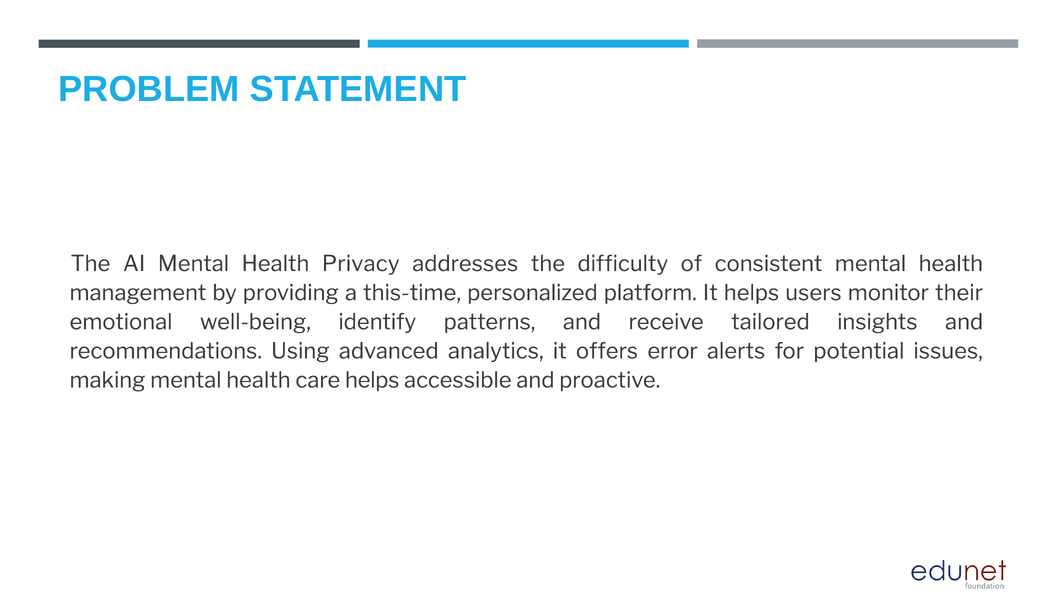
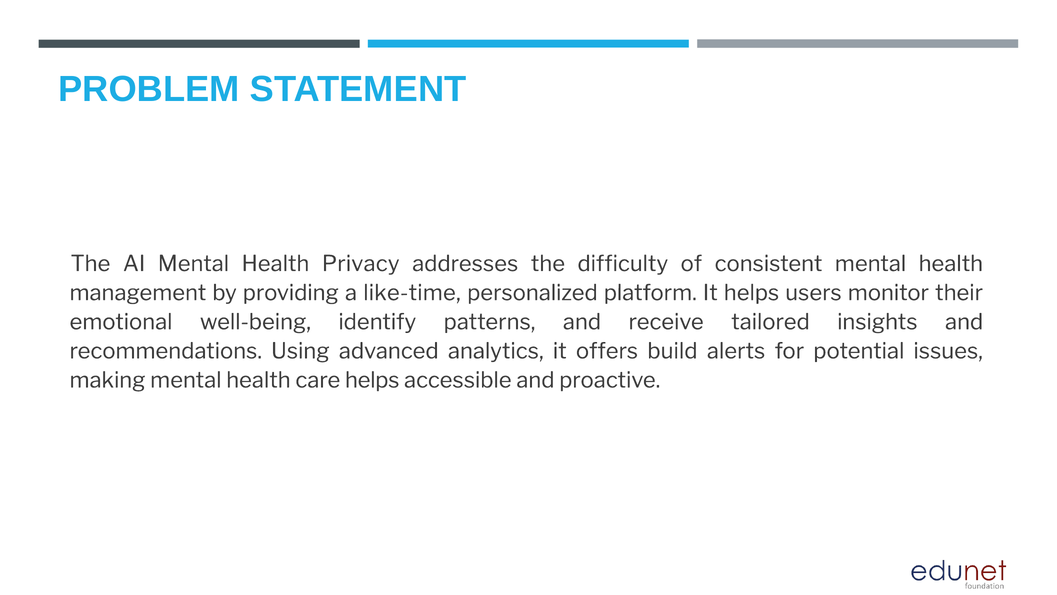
this-time: this-time -> like-time
error: error -> build
